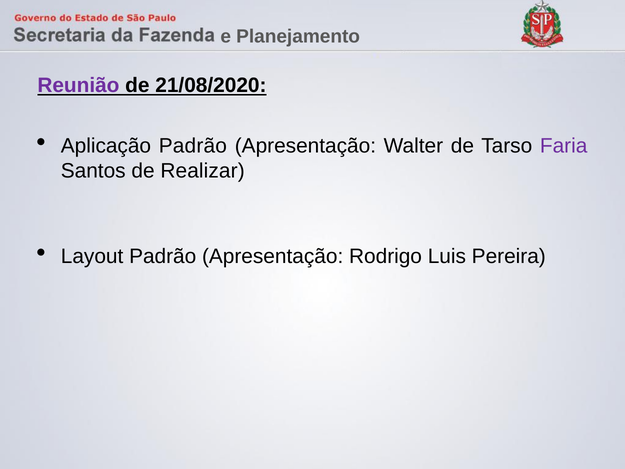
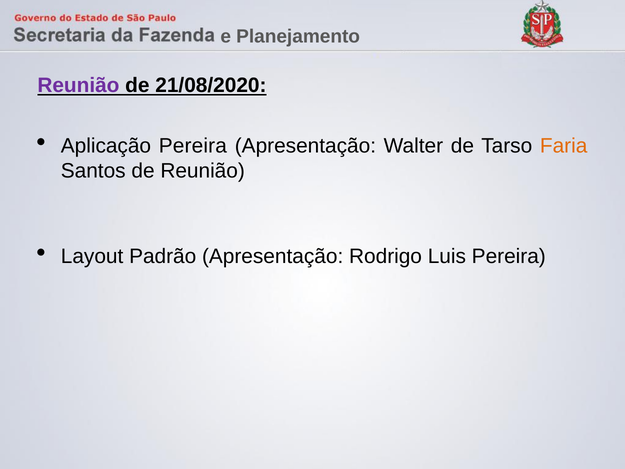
Aplicação Padrão: Padrão -> Pereira
Faria colour: purple -> orange
de Realizar: Realizar -> Reunião
